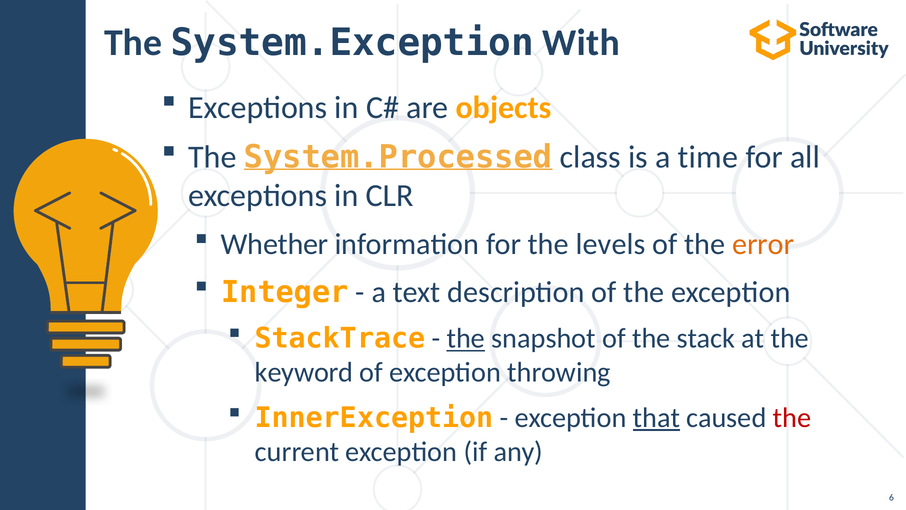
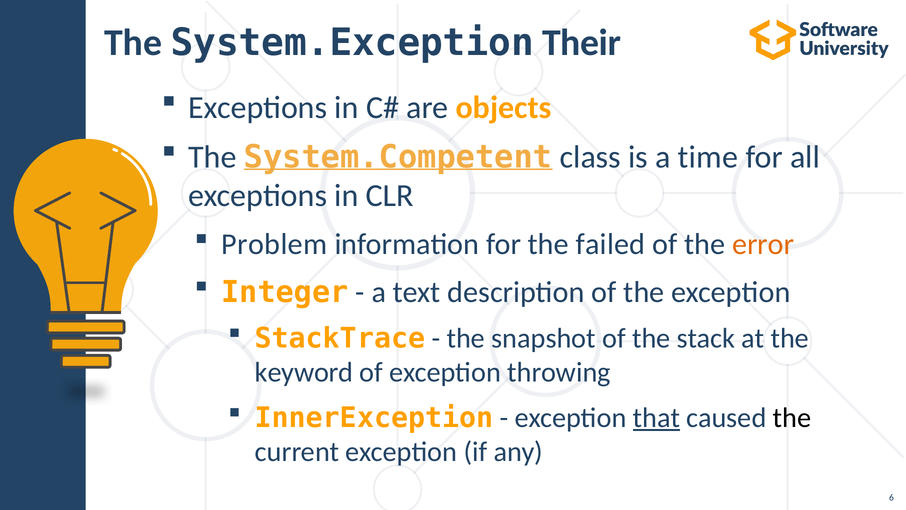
With: With -> Their
System.Processed: System.Processed -> System.Competent
Whether: Whether -> Problem
levels: levels -> failed
the at (466, 338) underline: present -> none
the at (792, 418) colour: red -> black
